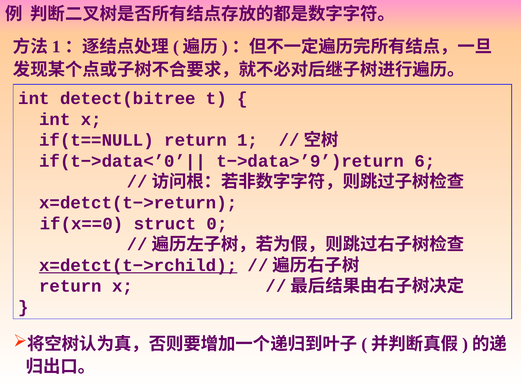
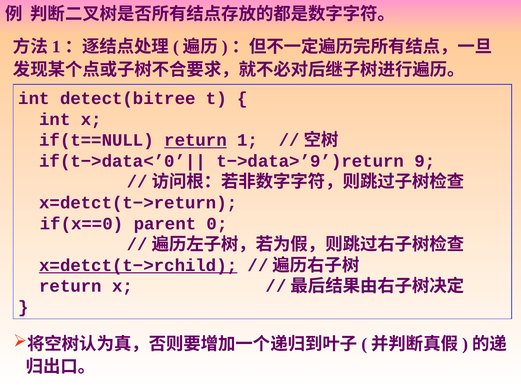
return at (196, 140) underline: none -> present
6: 6 -> 9
struct: struct -> parent
